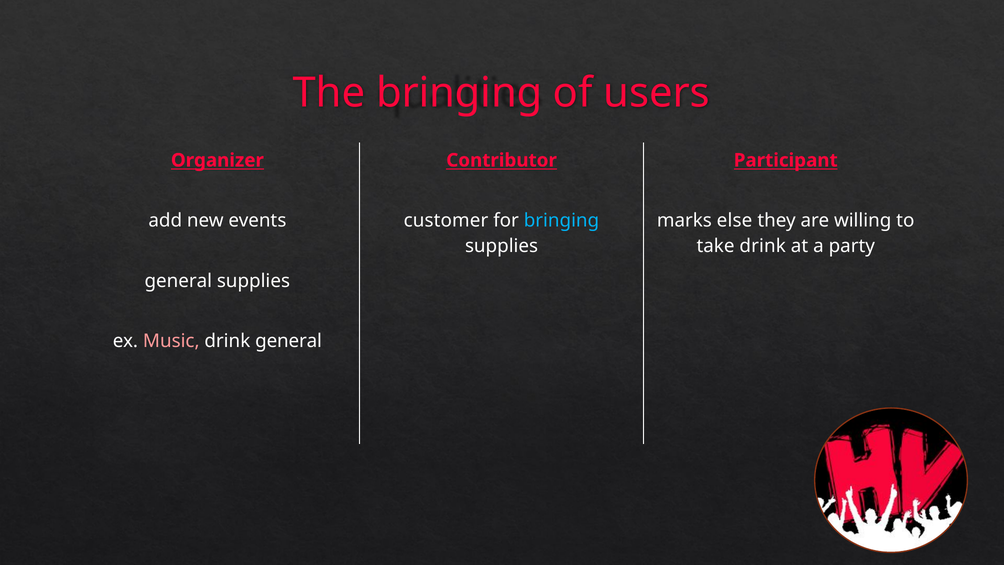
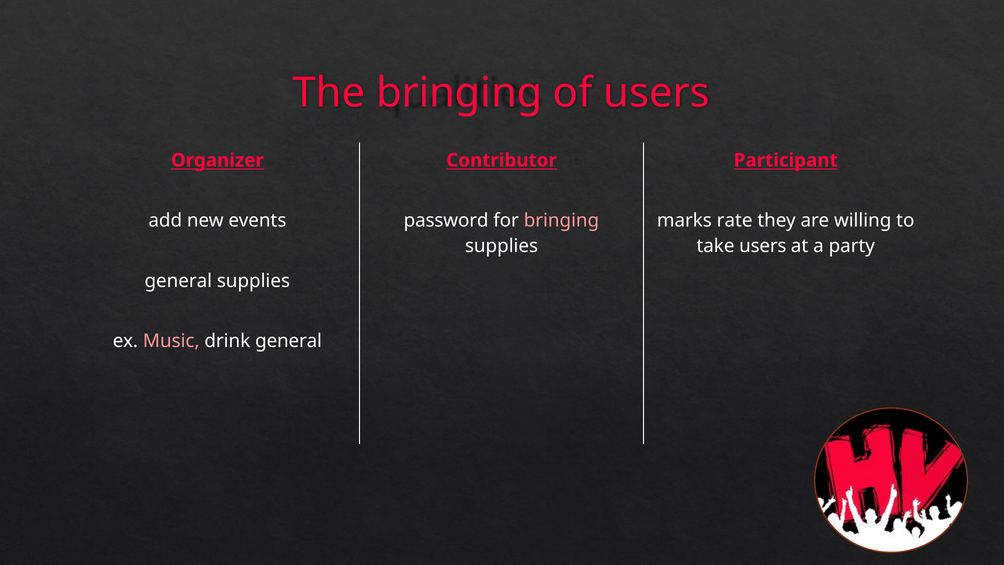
customer: customer -> password
bringing at (561, 220) colour: light blue -> pink
else: else -> rate
take drink: drink -> users
